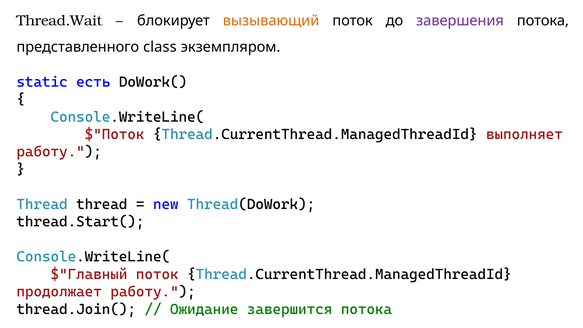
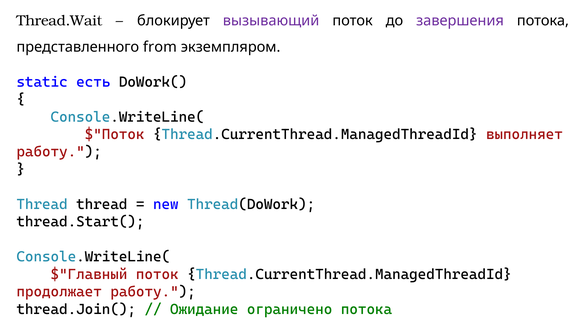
вызывающий colour: orange -> purple
class: class -> from
завершится: завершится -> ограничено
